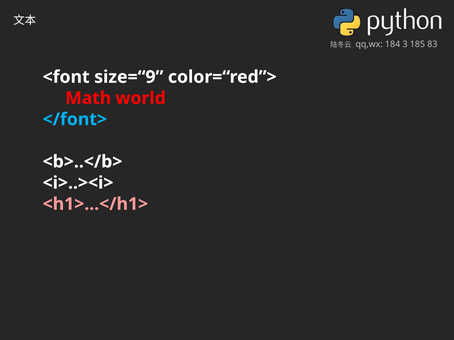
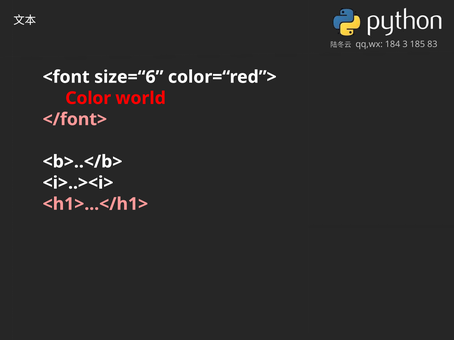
size=“9: size=“9 -> size=“6
Math: Math -> Color
</font> colour: light blue -> pink
